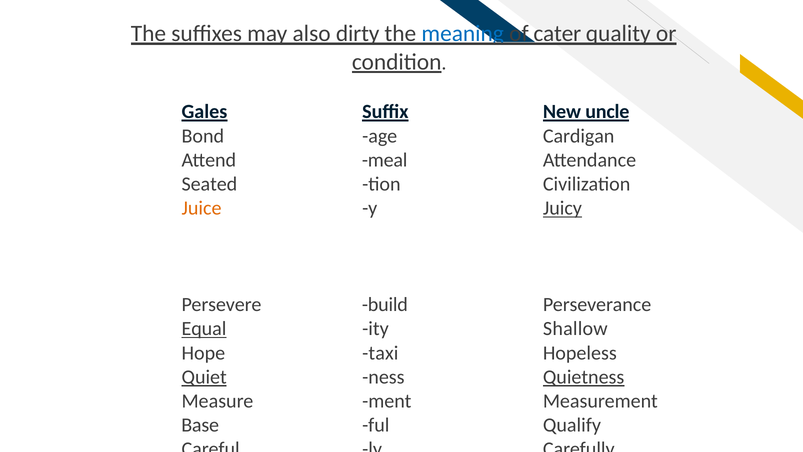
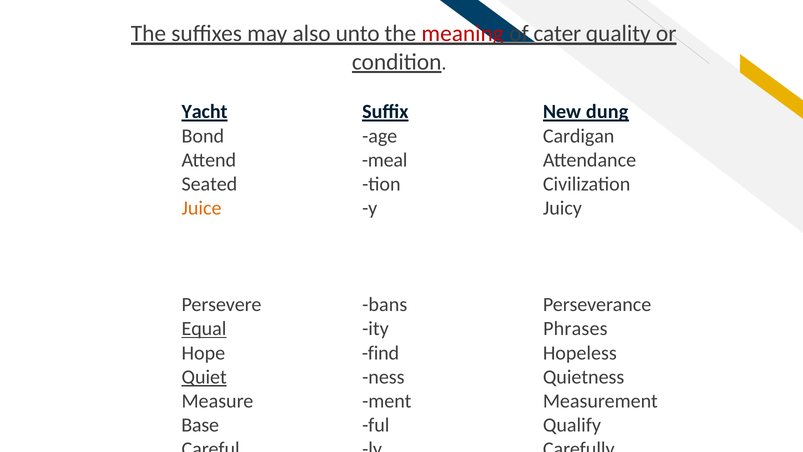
dirty: dirty -> unto
meaning colour: blue -> red
Gales: Gales -> Yacht
uncle: uncle -> dung
Juicy underline: present -> none
build: build -> bans
Shallow: Shallow -> Phrases
taxi: taxi -> find
Quietness underline: present -> none
